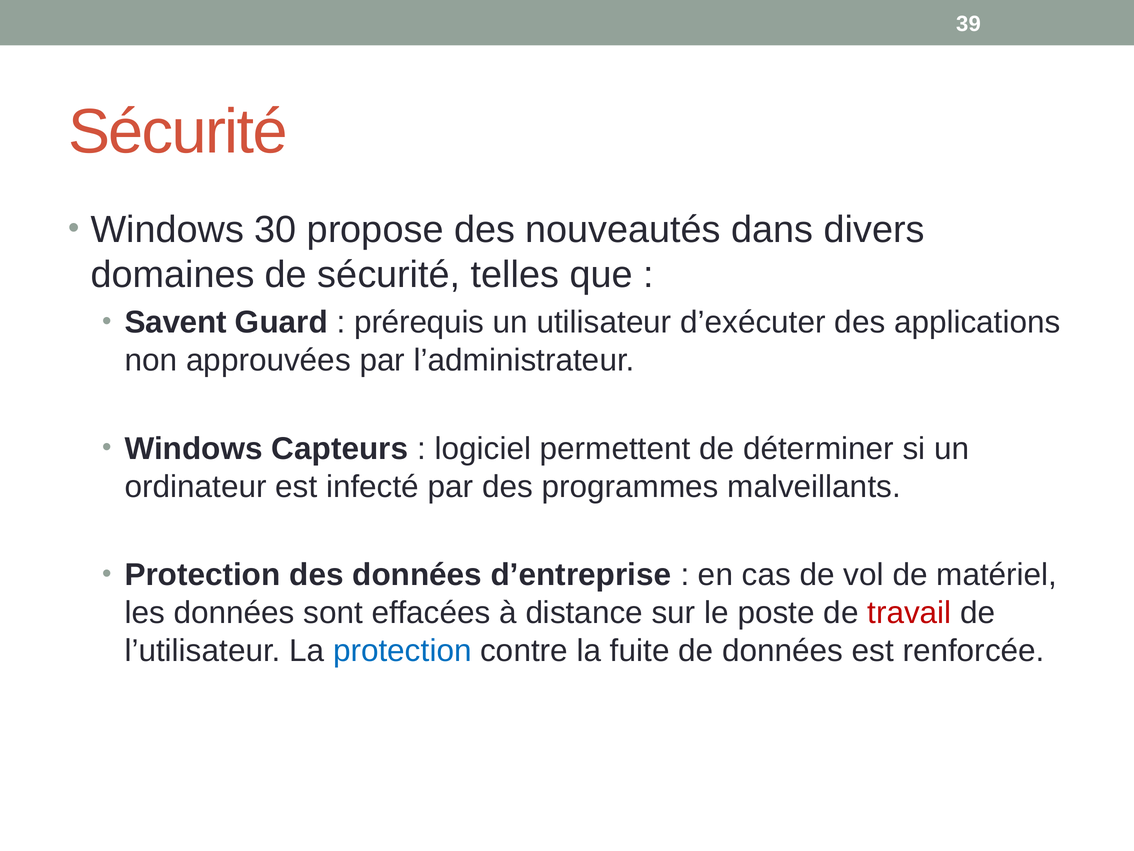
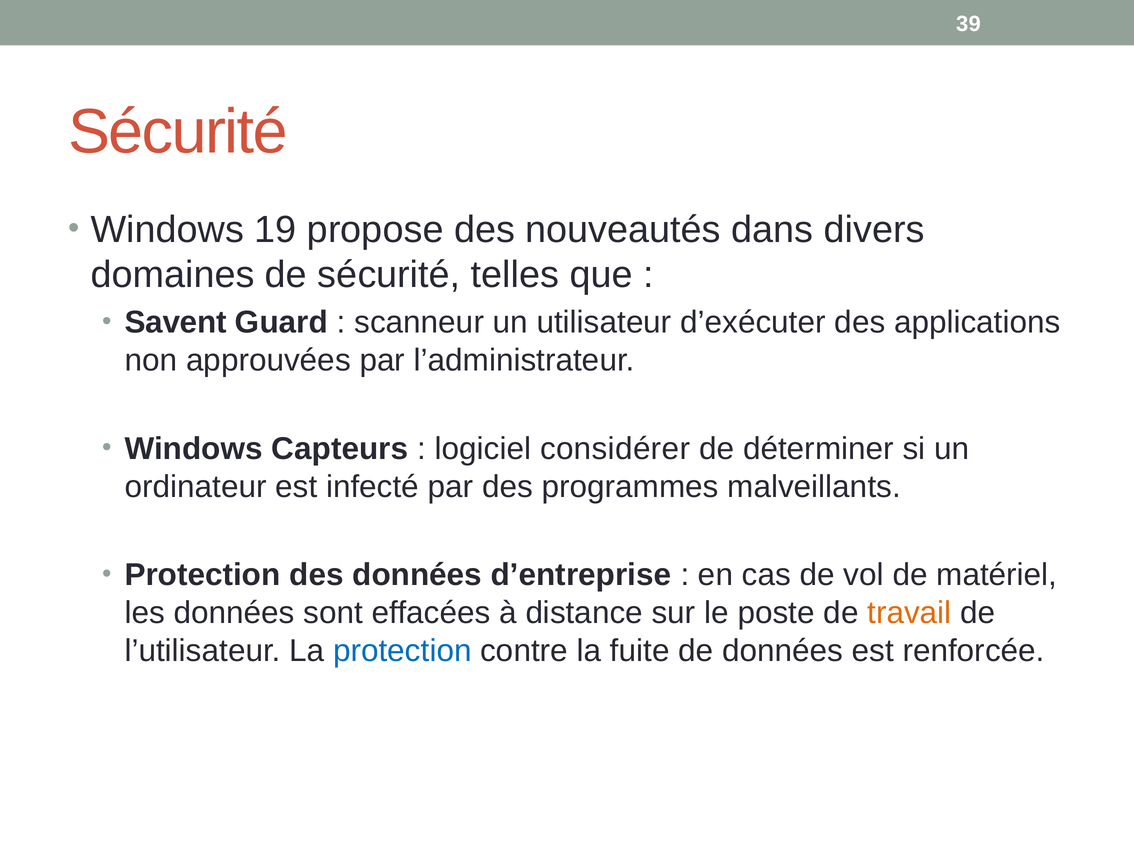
30: 30 -> 19
prérequis: prérequis -> scanneur
permettent: permettent -> considérer
travail colour: red -> orange
